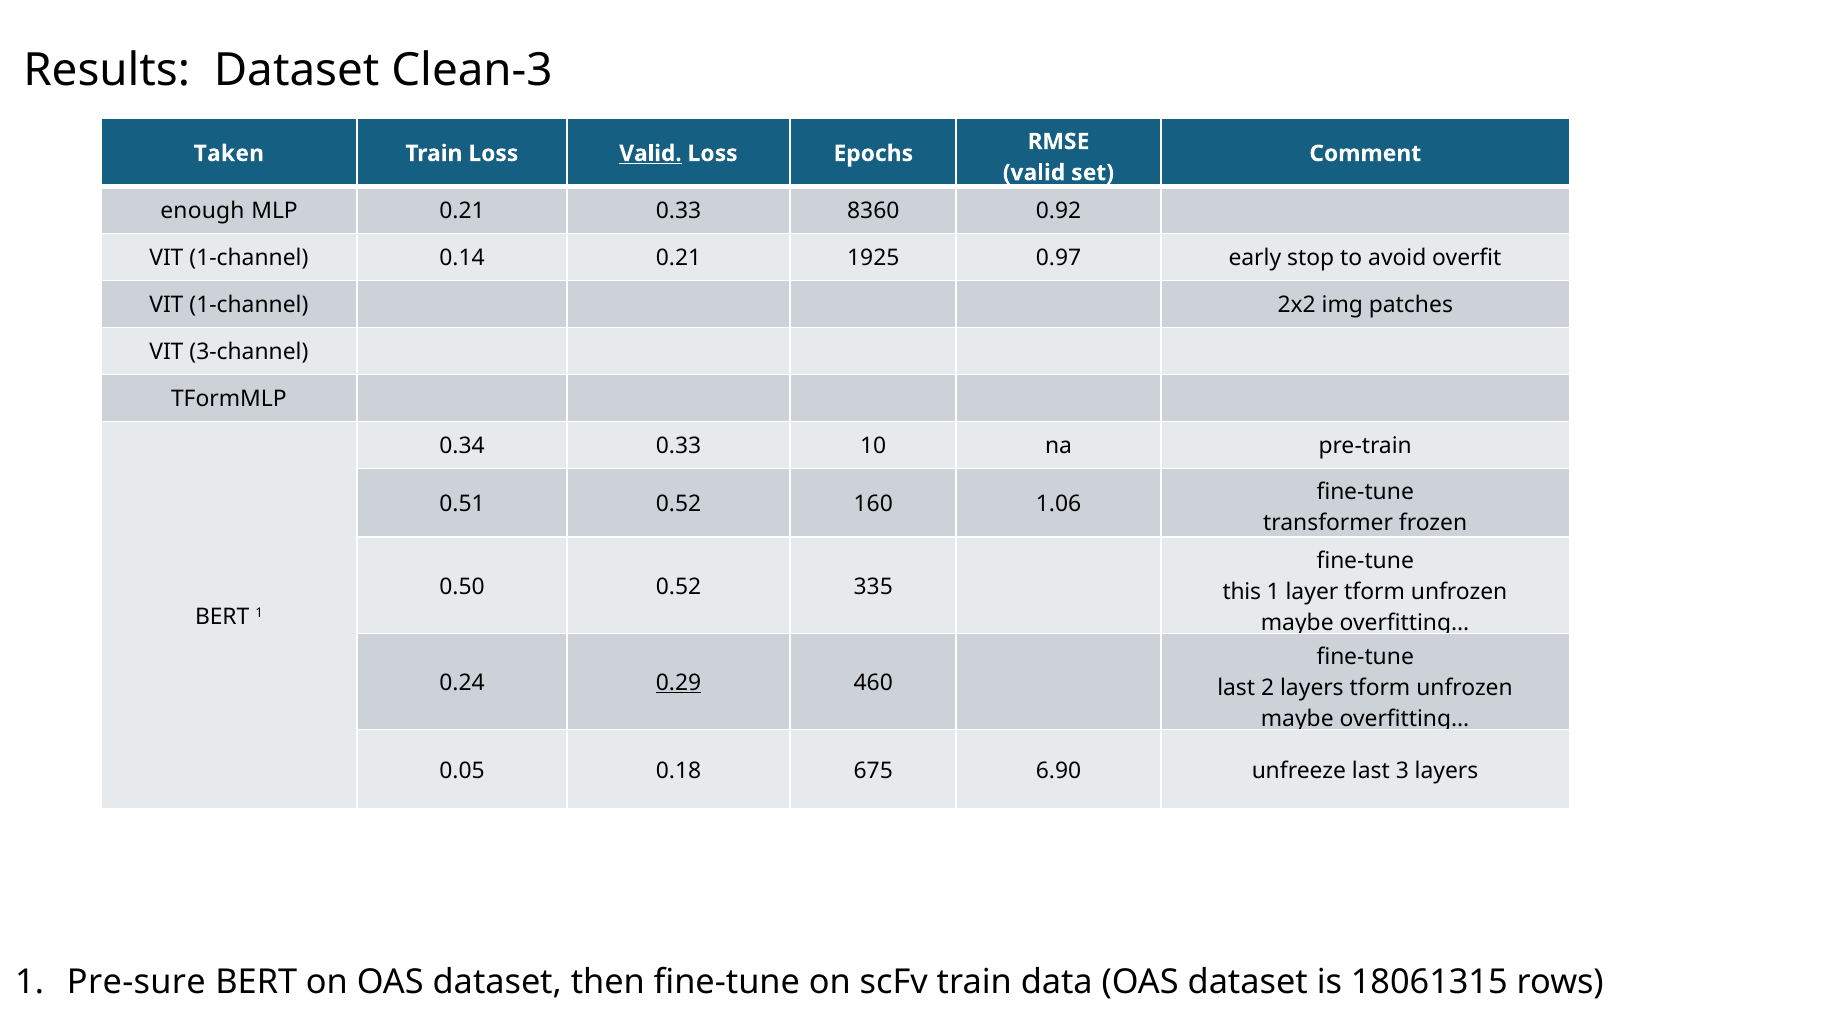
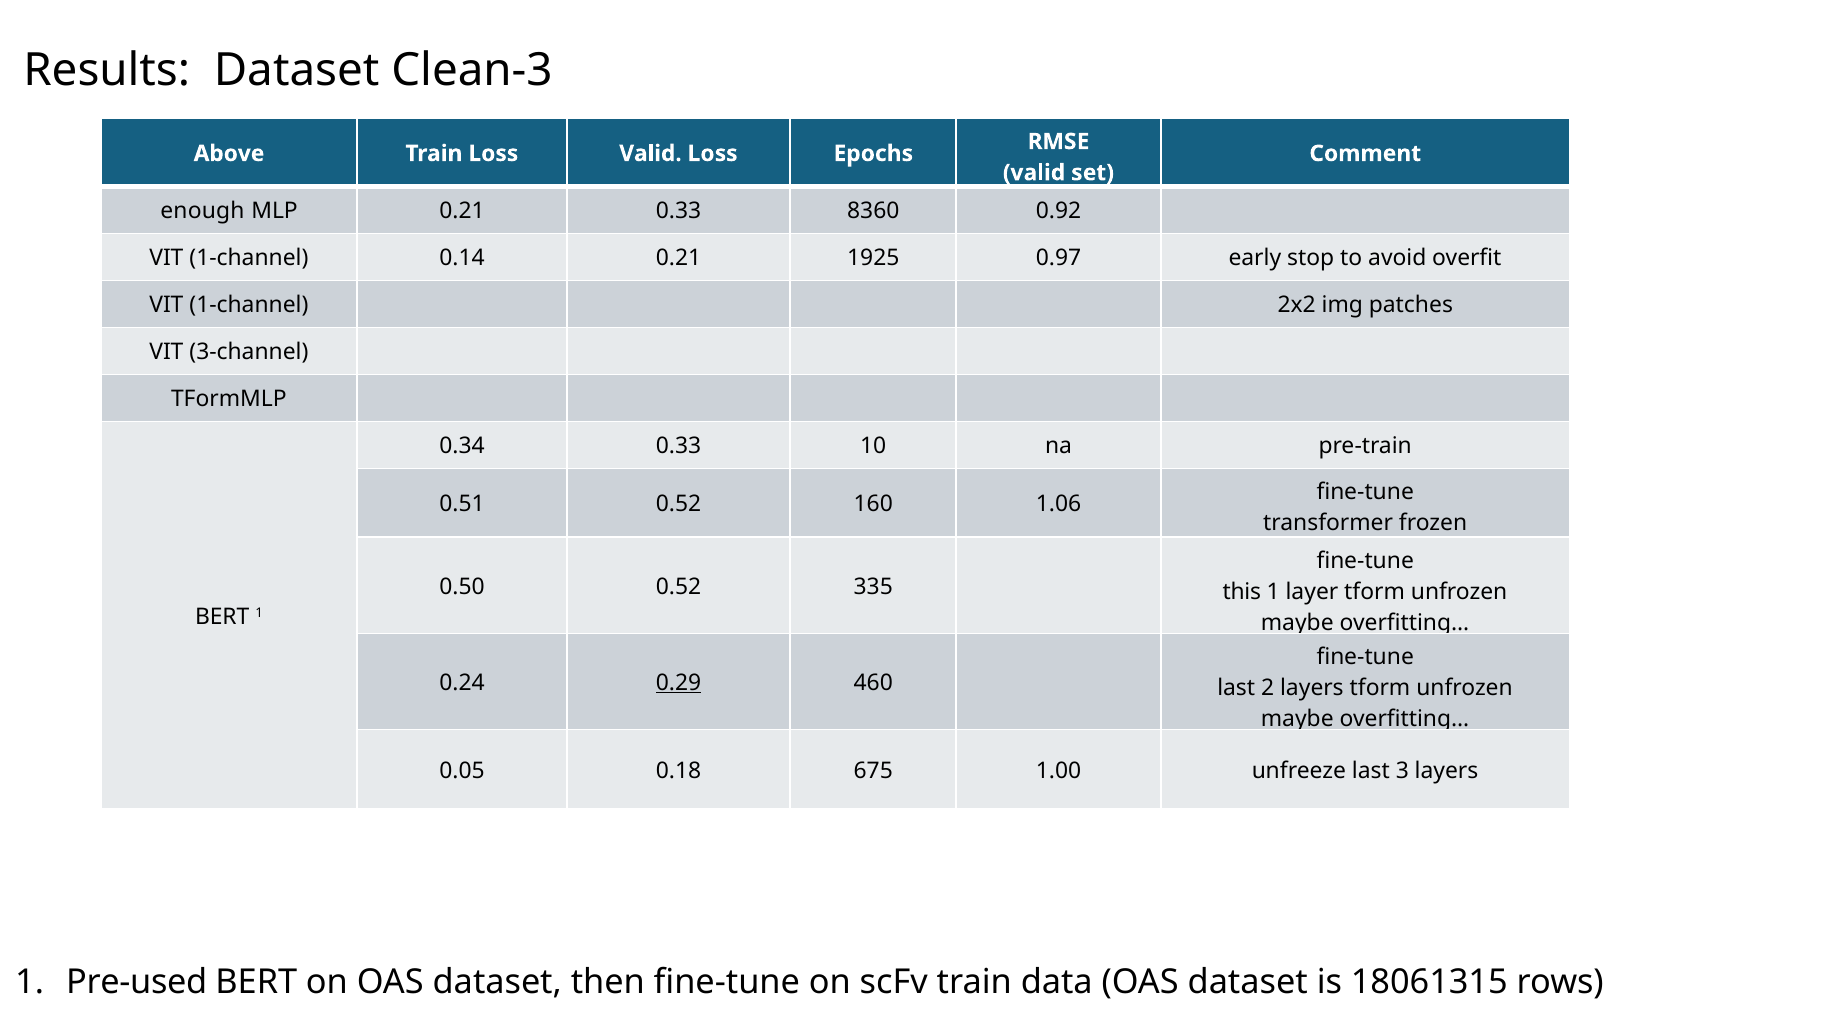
Taken: Taken -> Above
Valid at (650, 153) underline: present -> none
6.90: 6.90 -> 1.00
Pre-sure: Pre-sure -> Pre-used
